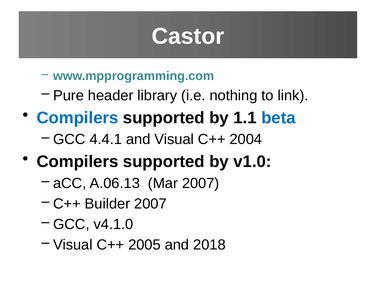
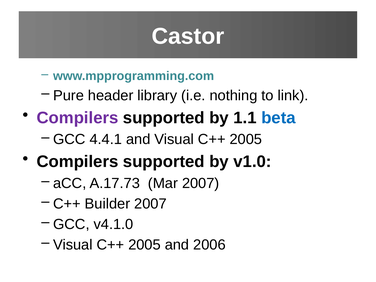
Compilers at (78, 118) colour: blue -> purple
and Visual C++ 2004: 2004 -> 2005
A.06.13: A.06.13 -> A.17.73
2018: 2018 -> 2006
